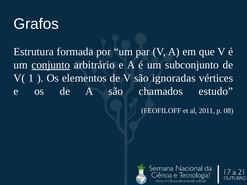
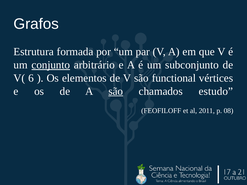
1: 1 -> 6
ignoradas: ignoradas -> functional
são at (116, 91) underline: none -> present
